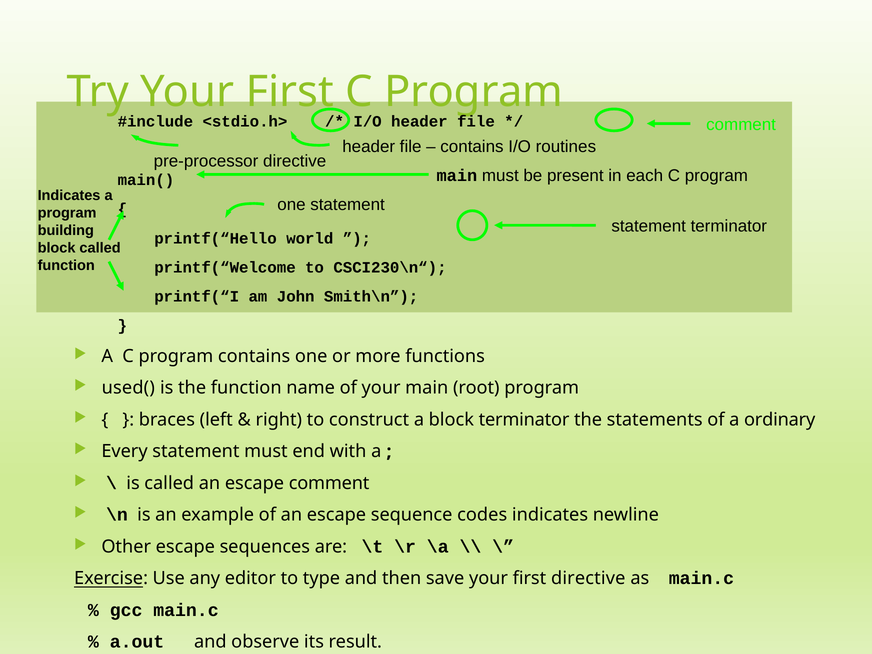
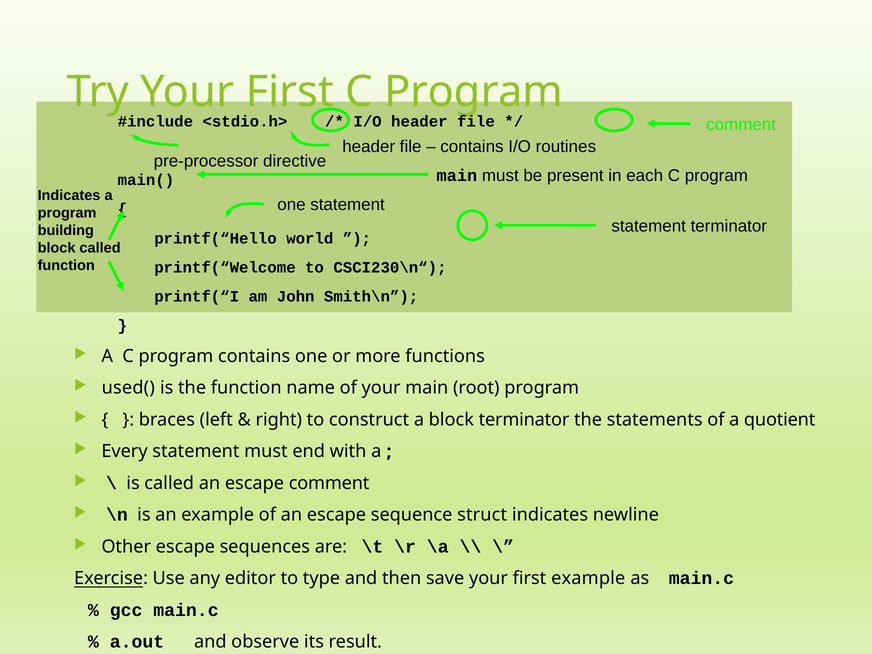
ordinary: ordinary -> quotient
codes: codes -> struct
first directive: directive -> example
